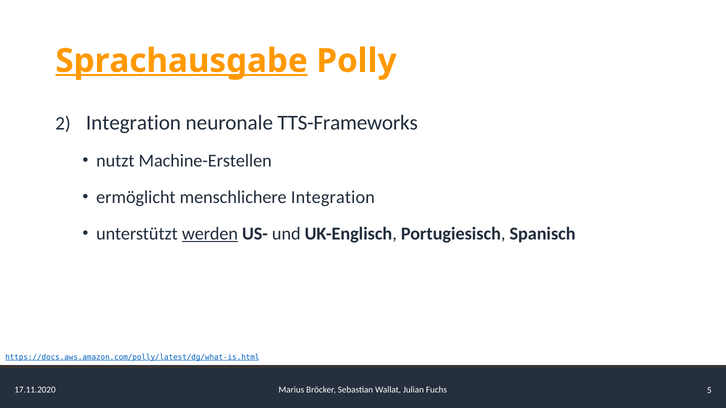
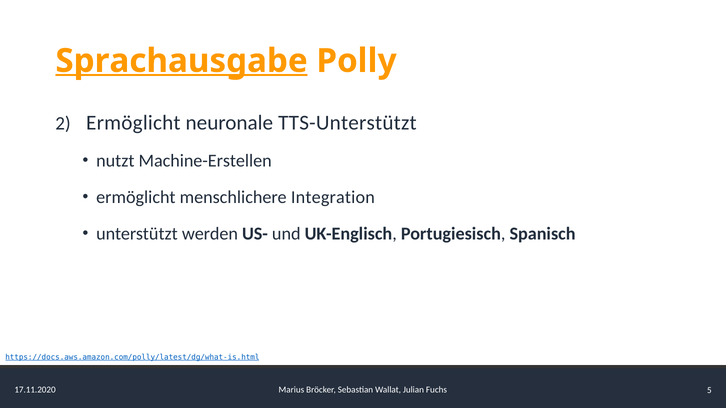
Integration at (133, 123): Integration -> Ermöglicht
TTS-Frameworks: TTS-Frameworks -> TTS-Unterstützt
werden underline: present -> none
